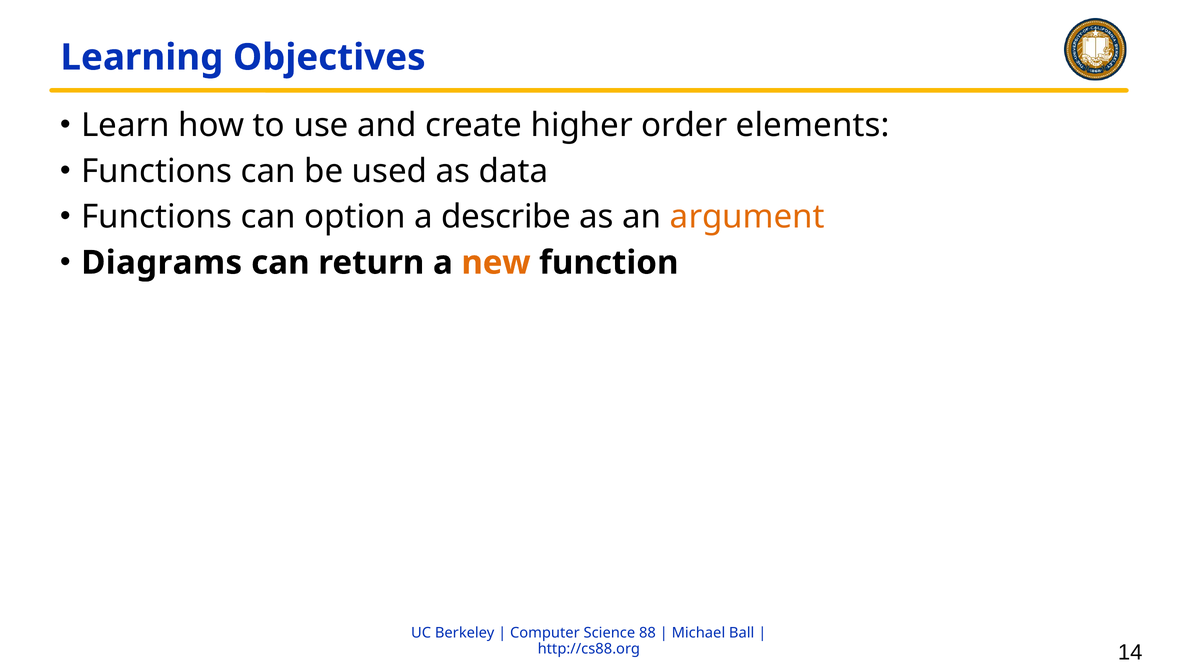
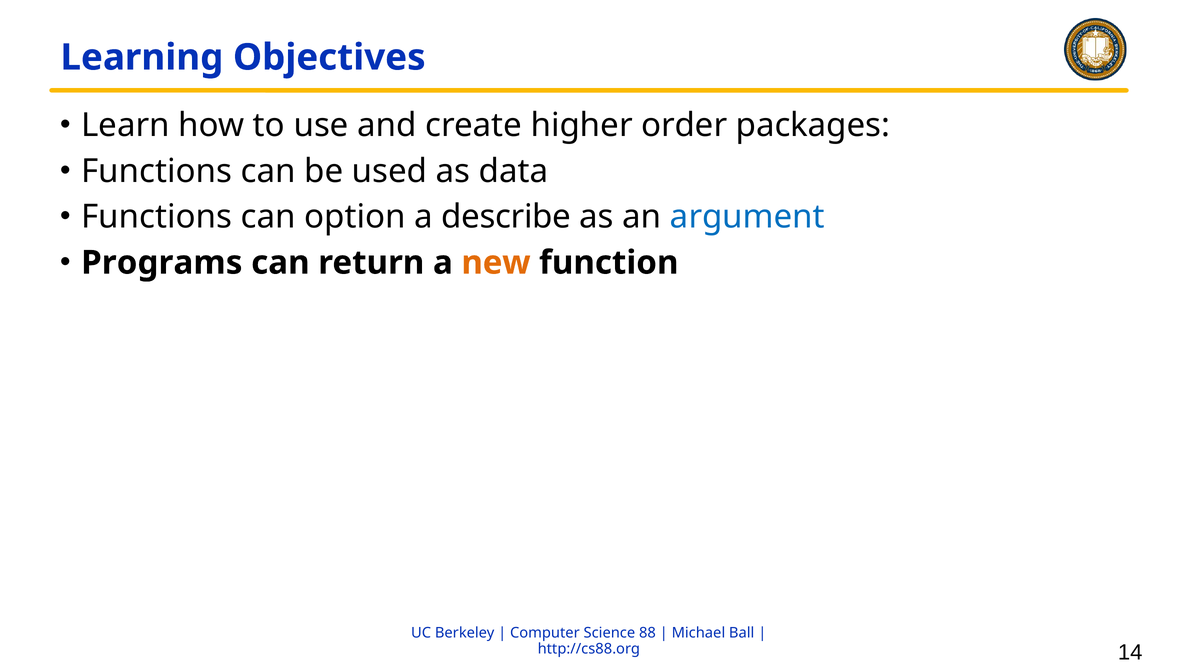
elements: elements -> packages
argument colour: orange -> blue
Diagrams: Diagrams -> Programs
